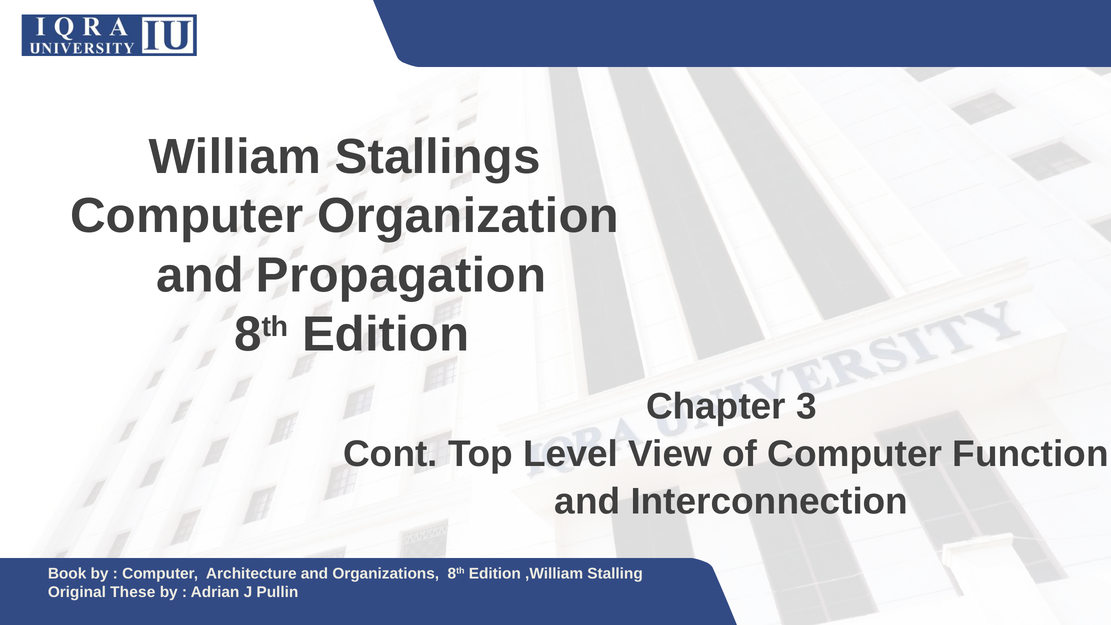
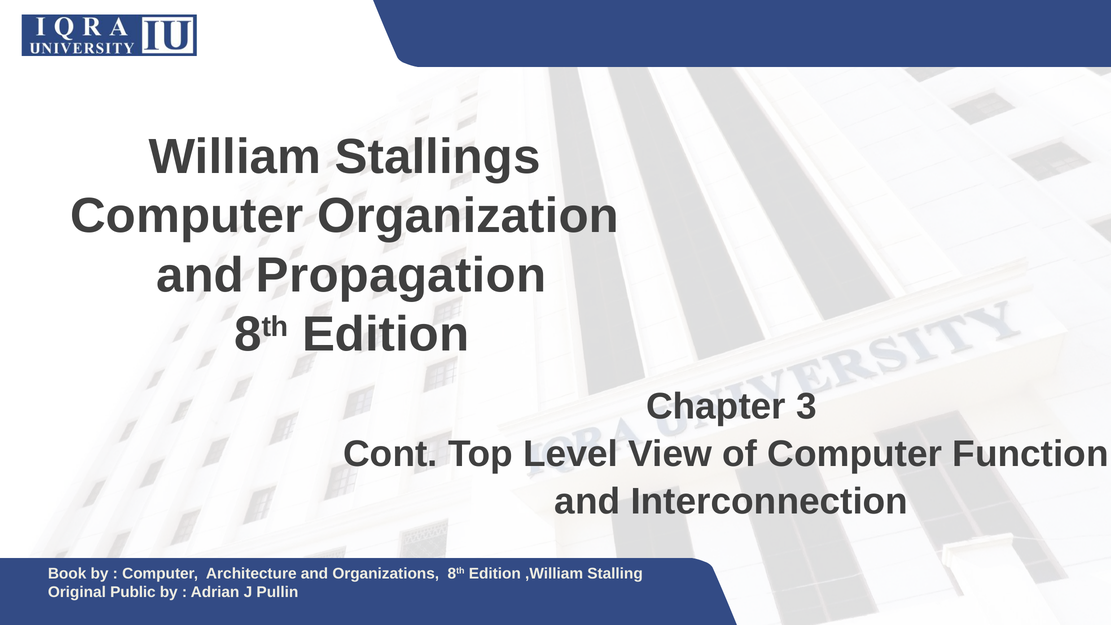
These: These -> Public
